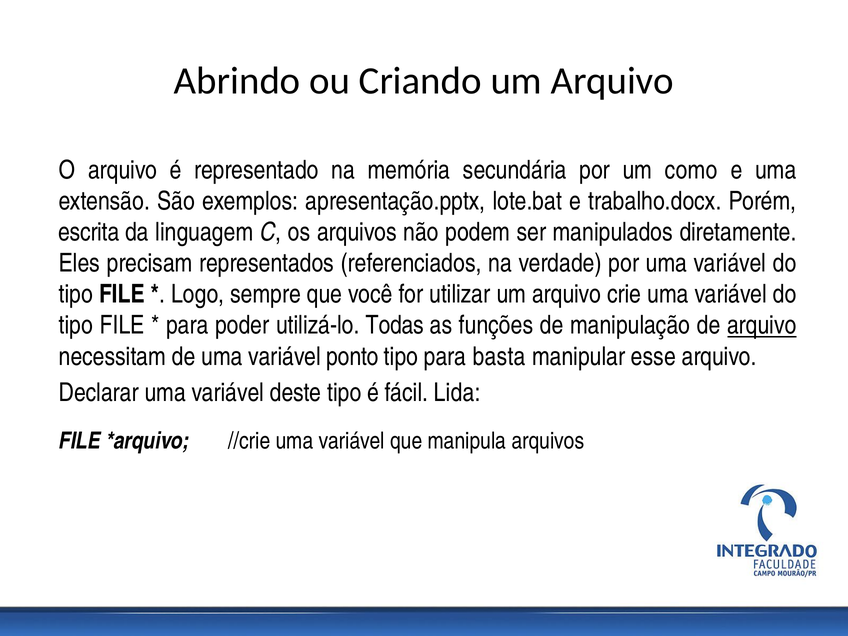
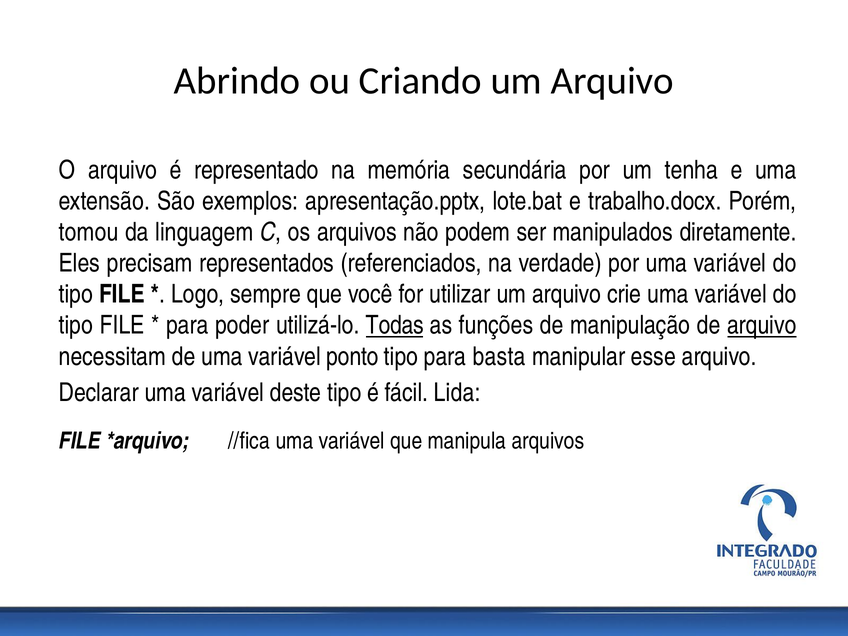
como: como -> tenha
escrita: escrita -> tomou
Todas underline: none -> present
//crie: //crie -> //fica
